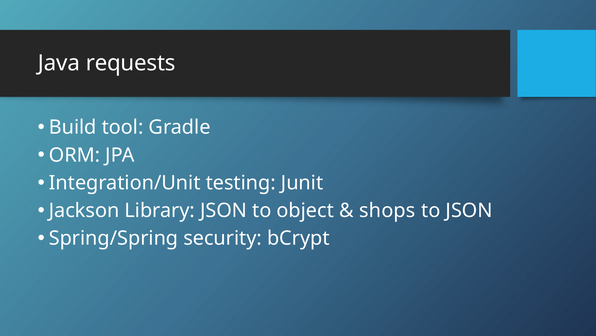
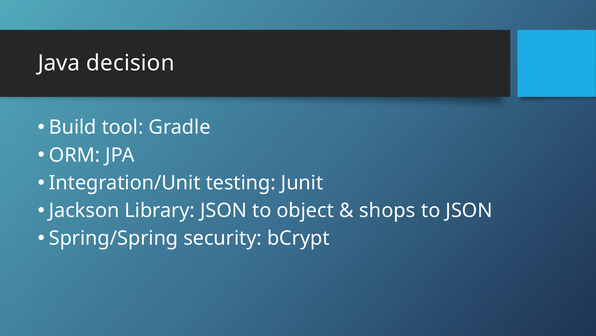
requests: requests -> decision
